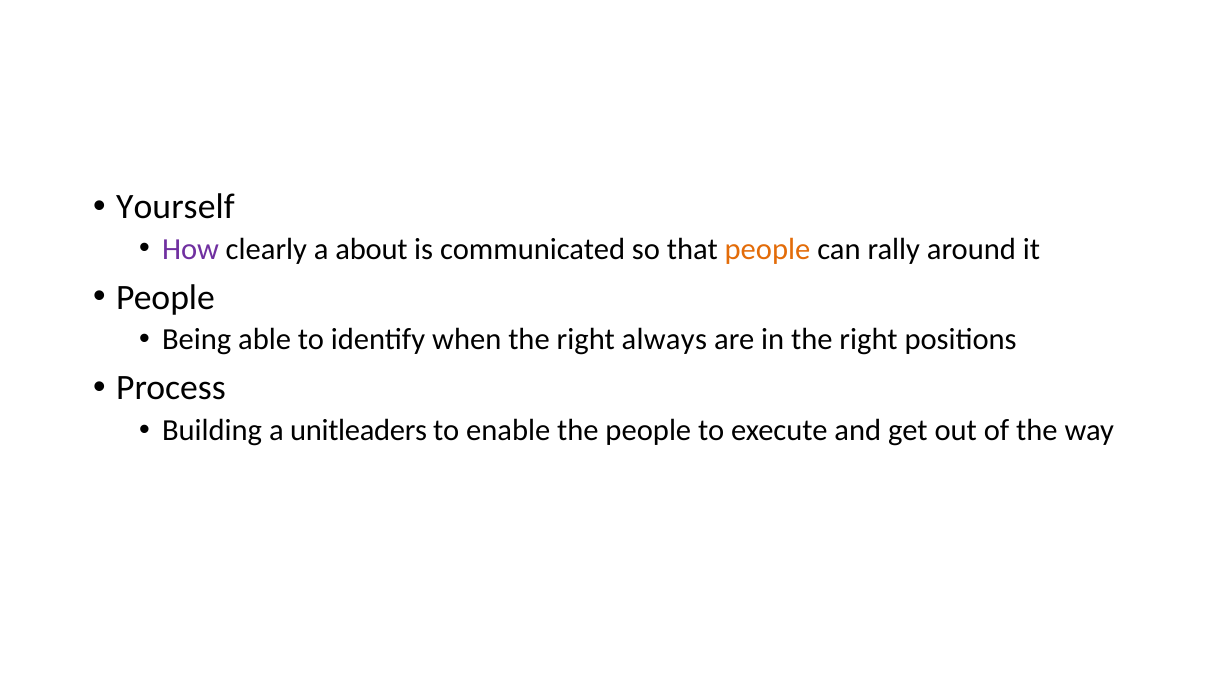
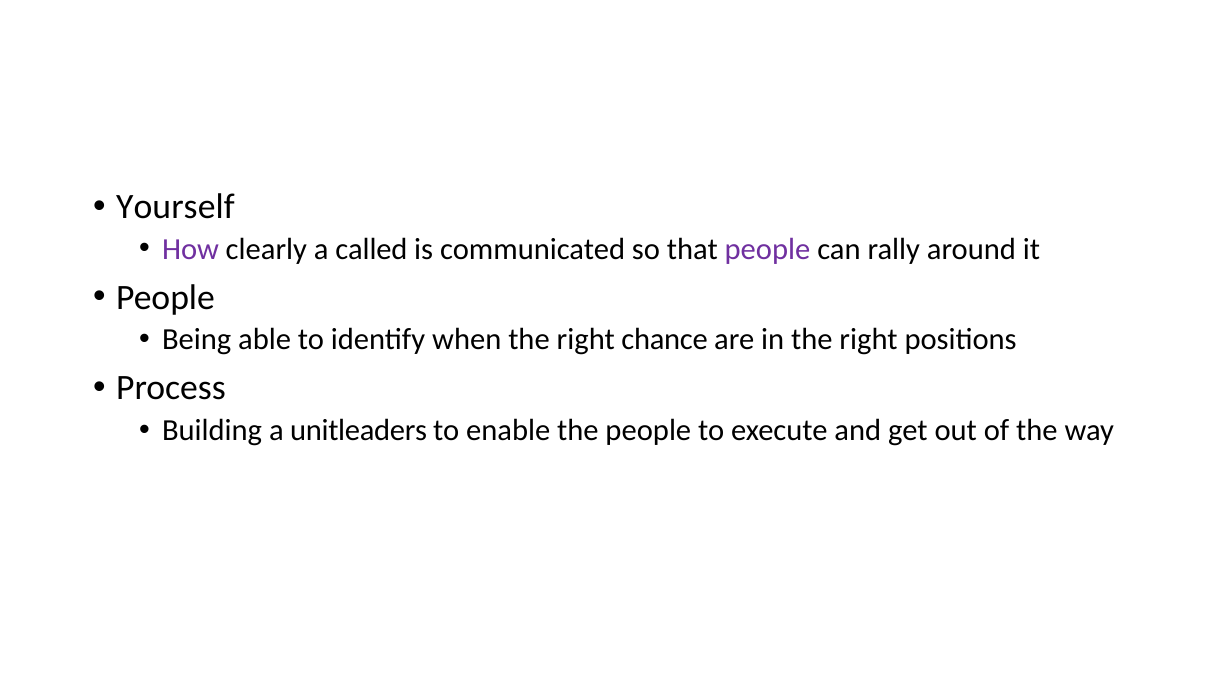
about: about -> called
people at (767, 249) colour: orange -> purple
always: always -> chance
